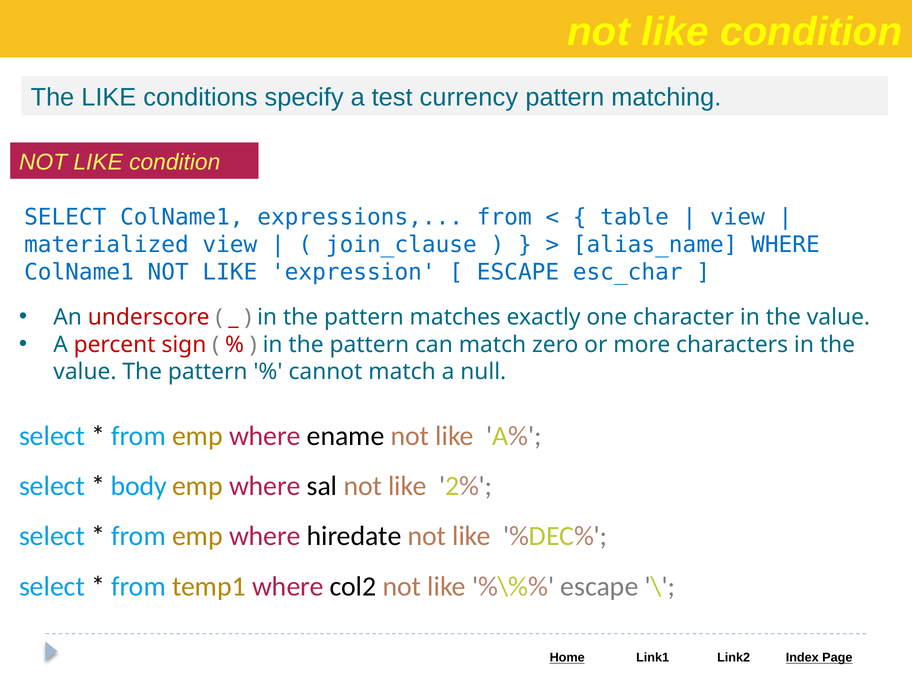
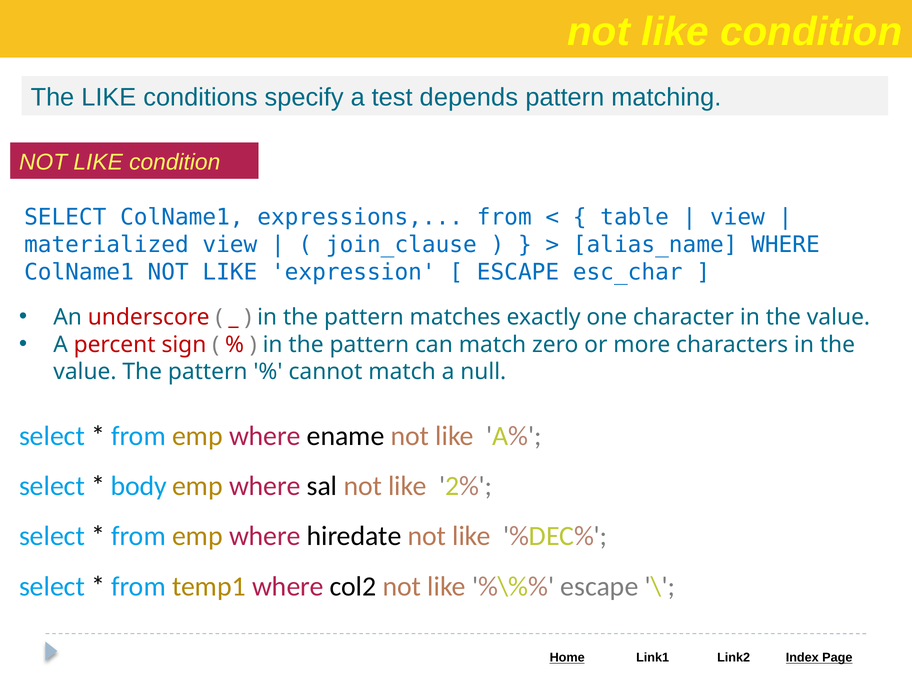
currency: currency -> depends
